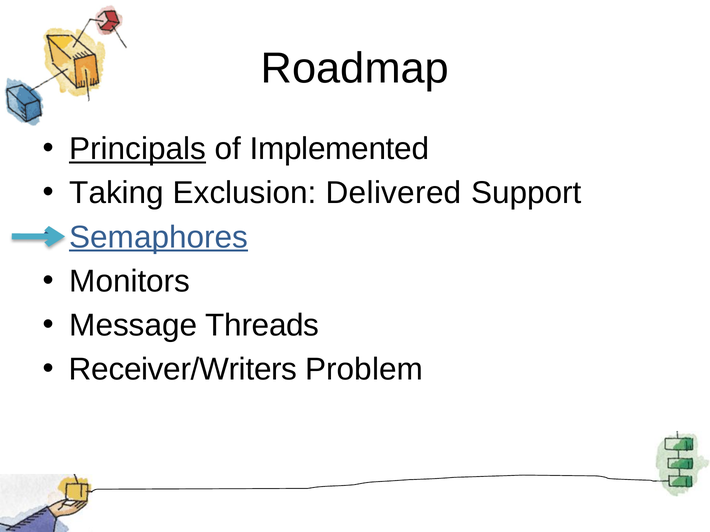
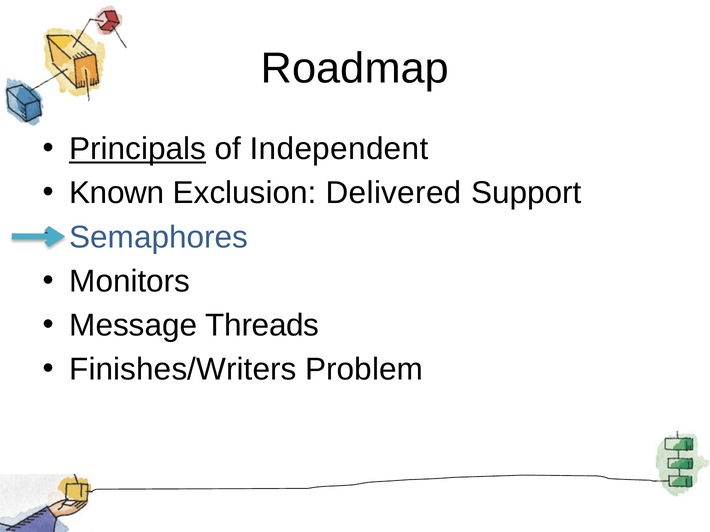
Implemented: Implemented -> Independent
Taking: Taking -> Known
Semaphores underline: present -> none
Receiver/Writers: Receiver/Writers -> Finishes/Writers
